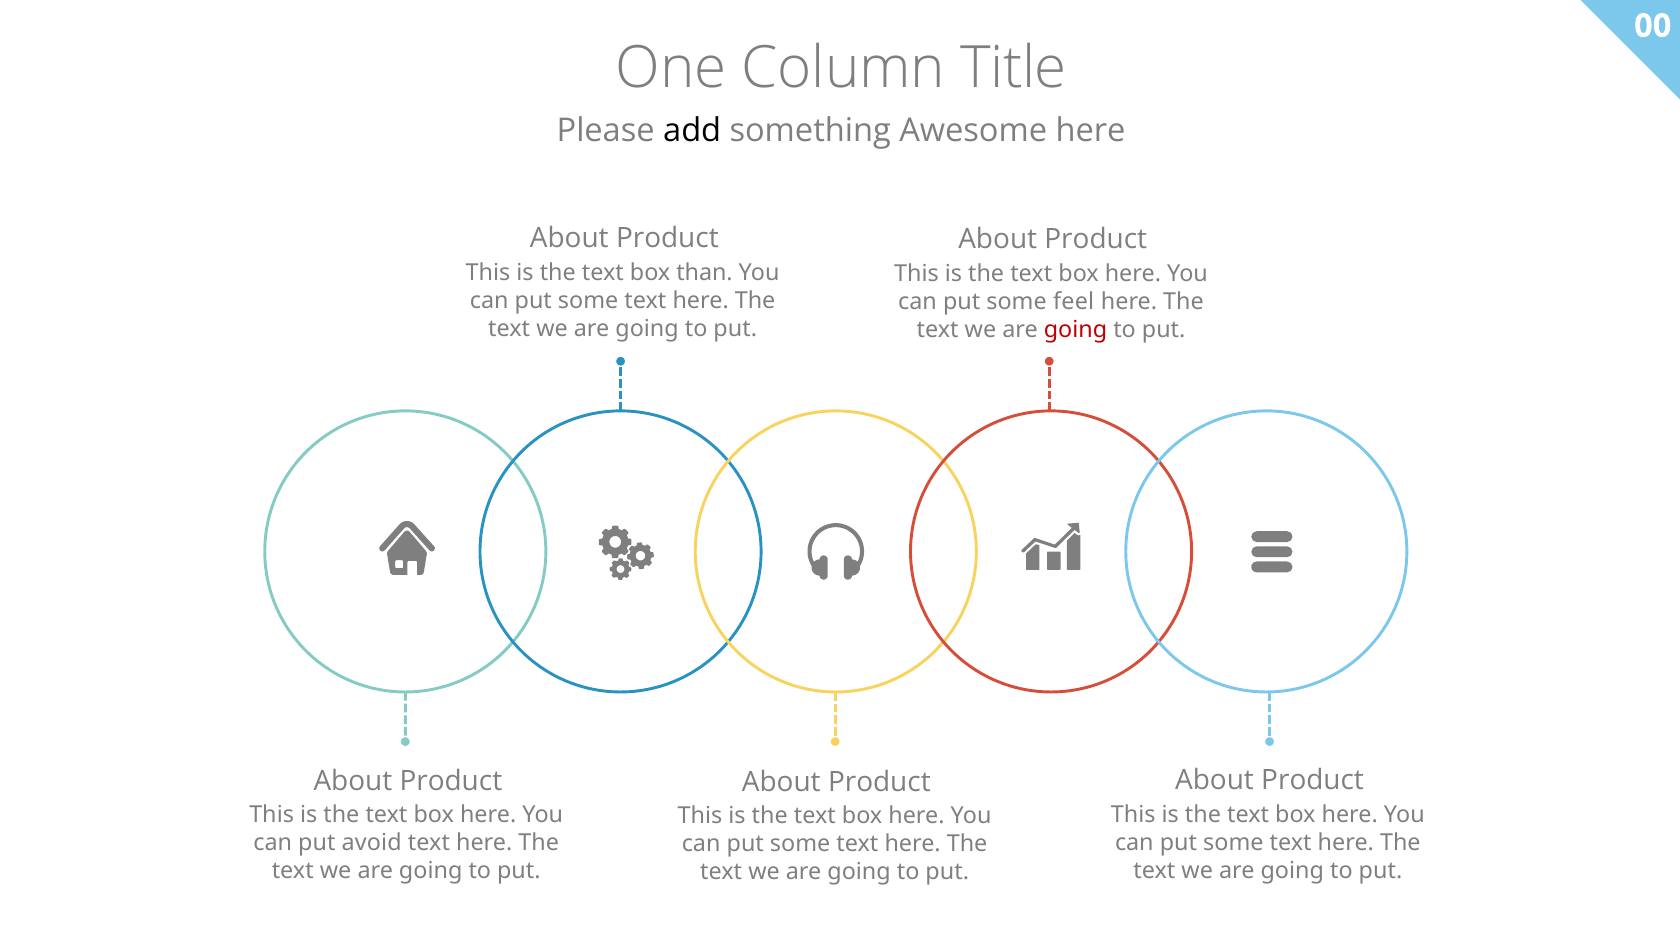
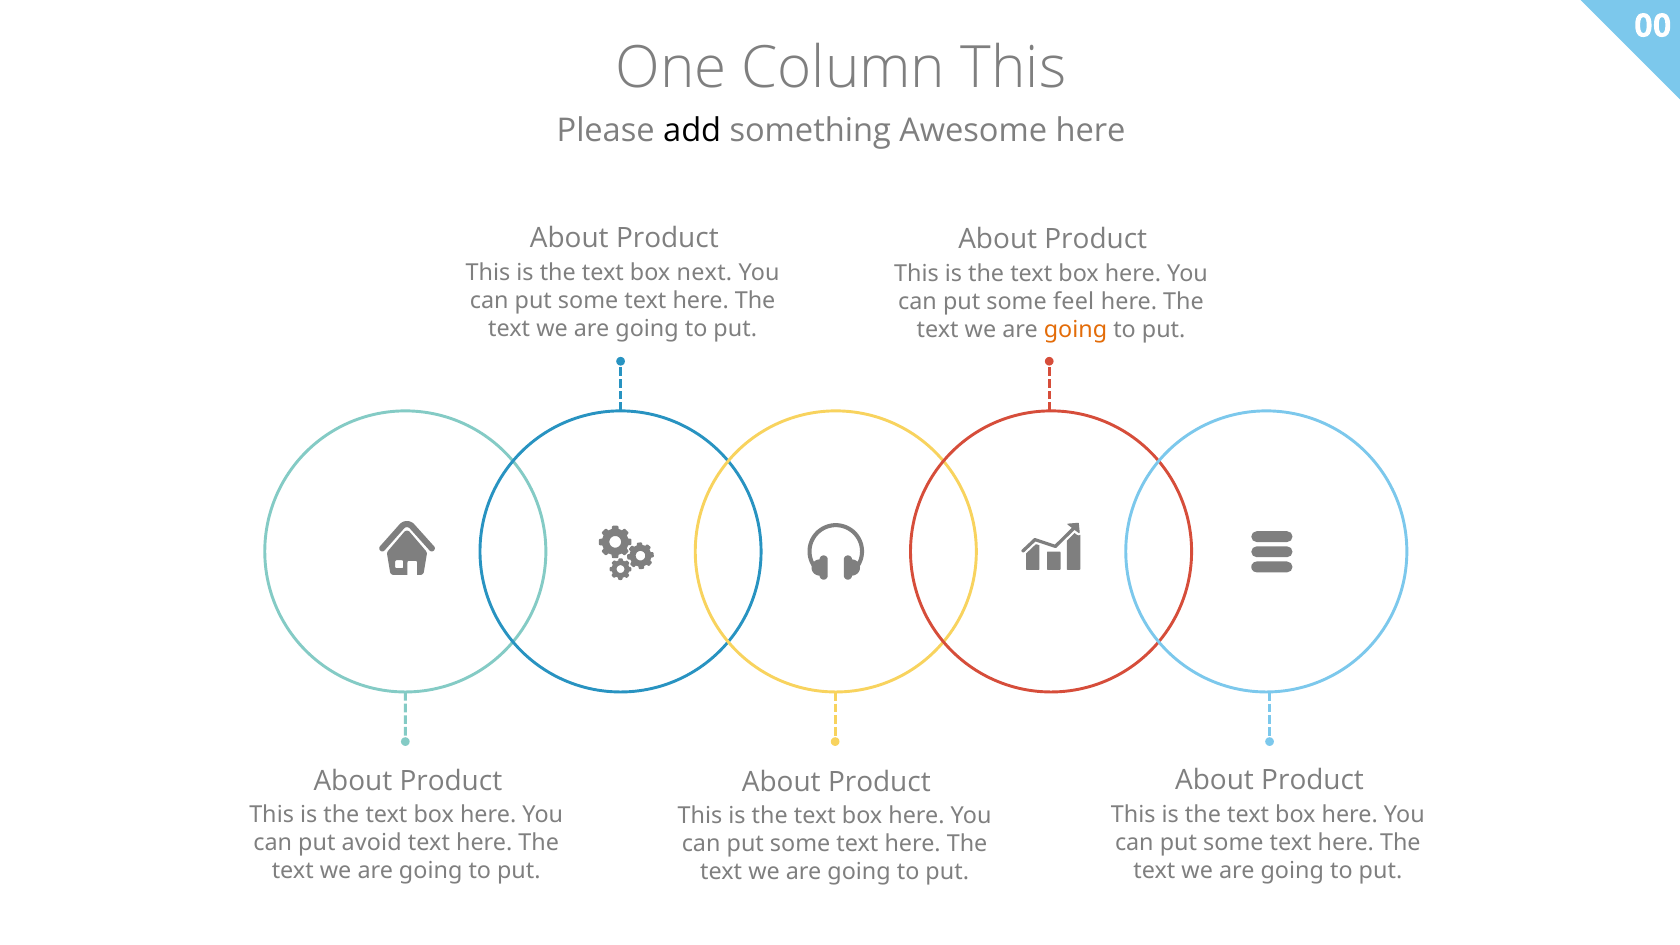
Column Title: Title -> This
than: than -> next
going at (1075, 329) colour: red -> orange
